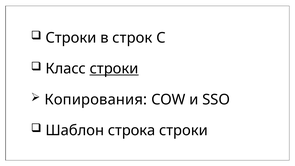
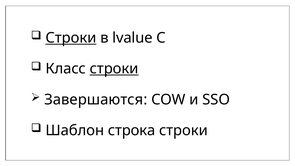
Строки at (71, 38) underline: none -> present
строк: строк -> lvalue
Копирования: Копирования -> Завершаются
